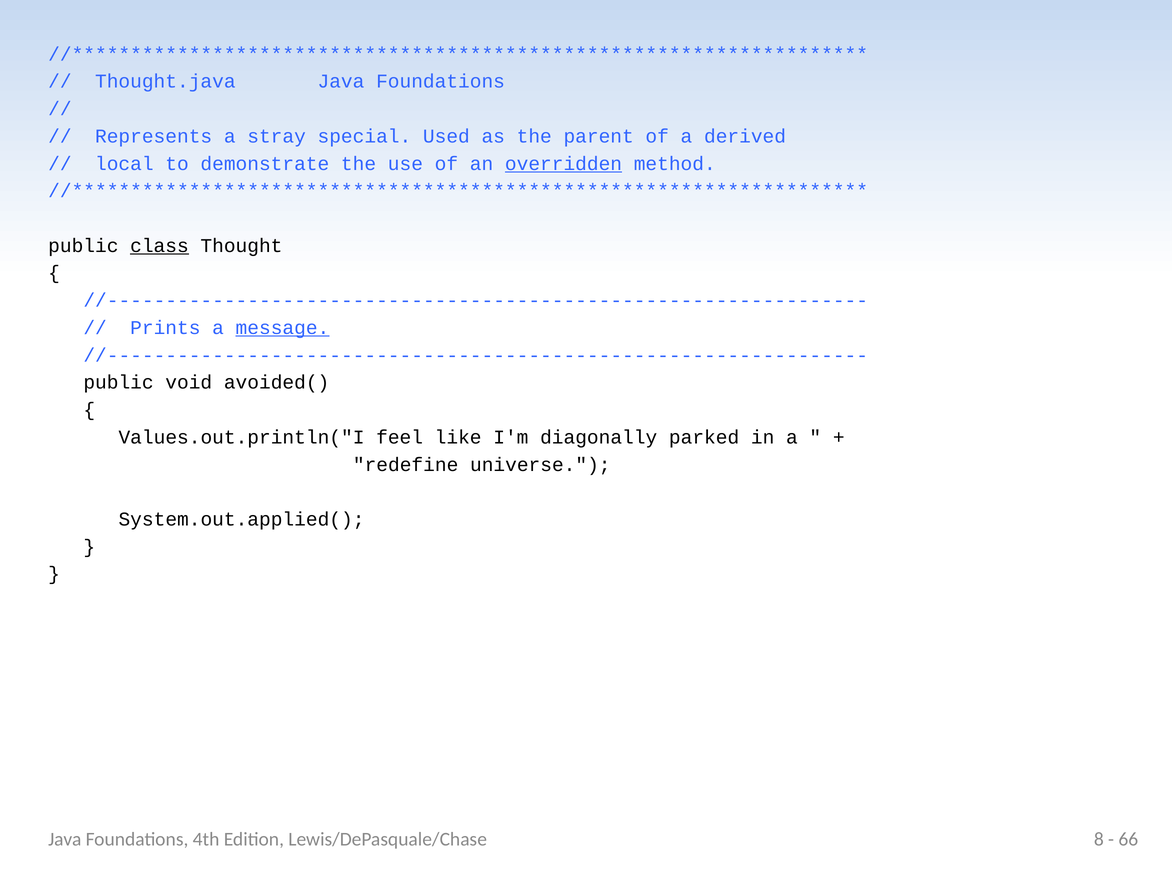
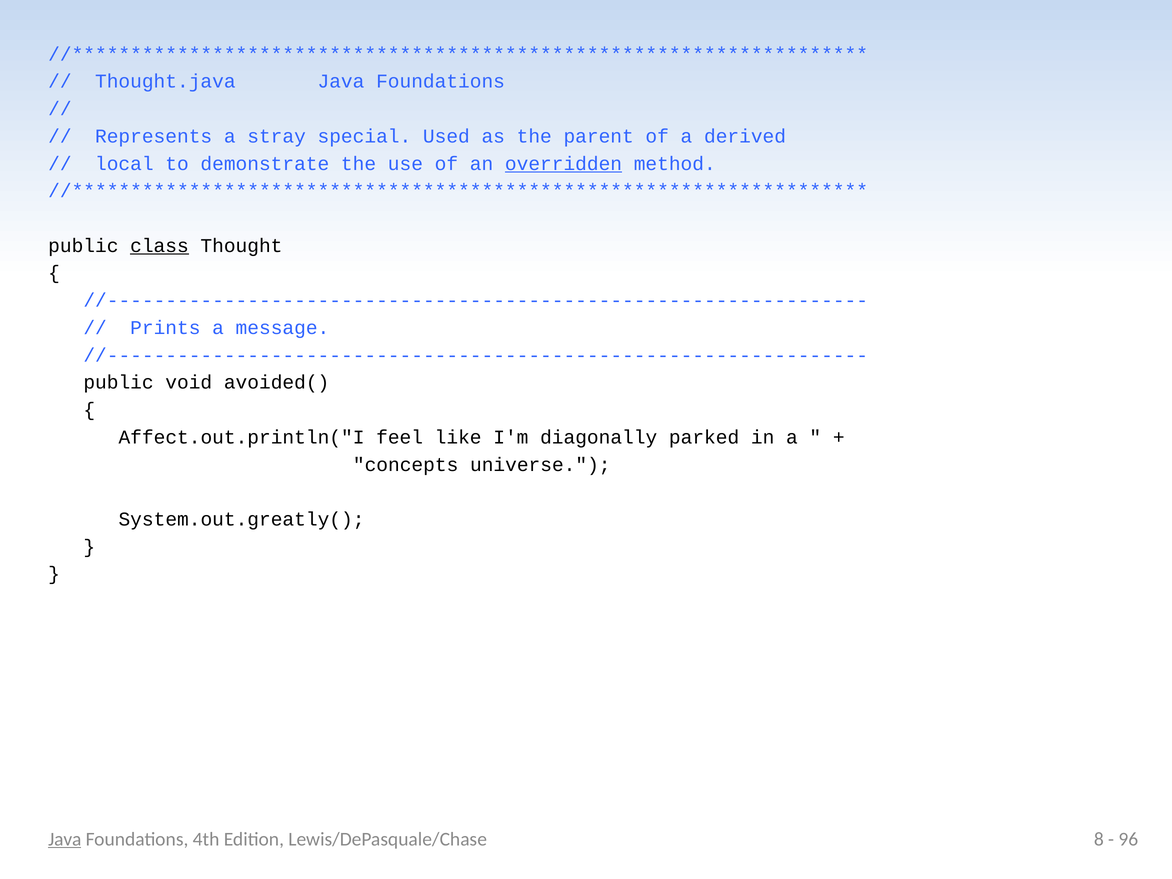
message underline: present -> none
Values.out.println("I: Values.out.println("I -> Affect.out.println("I
redefine: redefine -> concepts
System.out.applied(: System.out.applied( -> System.out.greatly(
Java at (65, 839) underline: none -> present
66: 66 -> 96
